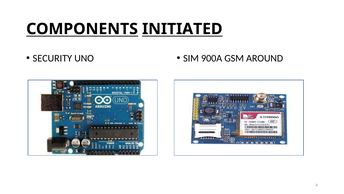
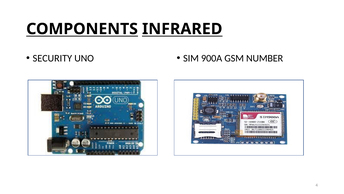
INITIATED: INITIATED -> INFRARED
AROUND: AROUND -> NUMBER
